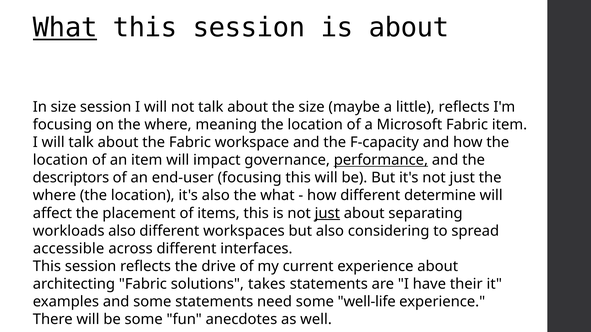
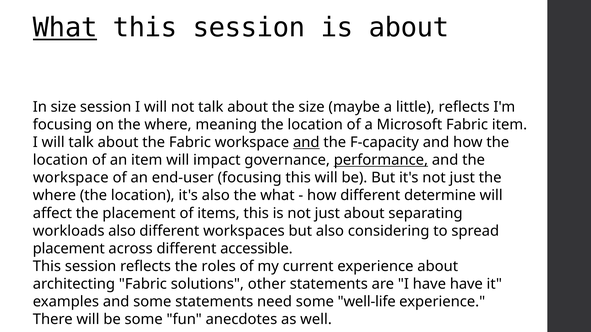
and at (306, 142) underline: none -> present
descriptors at (71, 178): descriptors -> workspace
just at (327, 213) underline: present -> none
accessible at (69, 249): accessible -> placement
interfaces: interfaces -> accessible
drive: drive -> roles
takes: takes -> other
have their: their -> have
